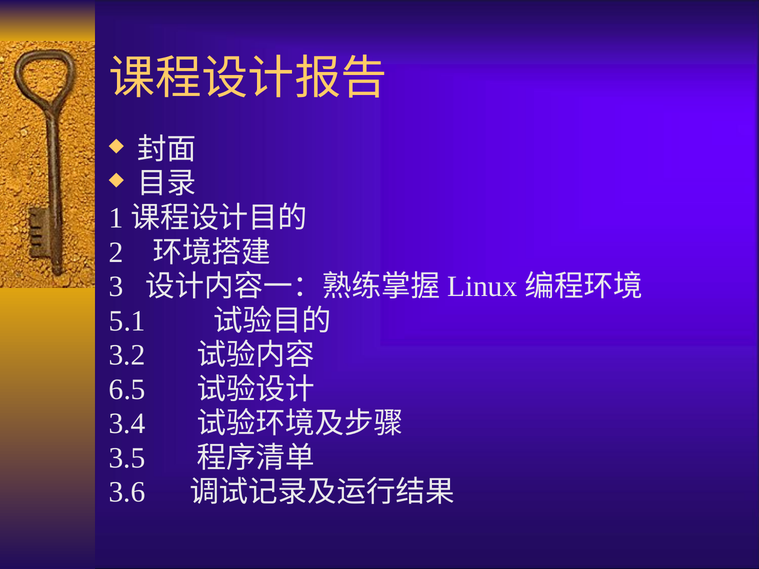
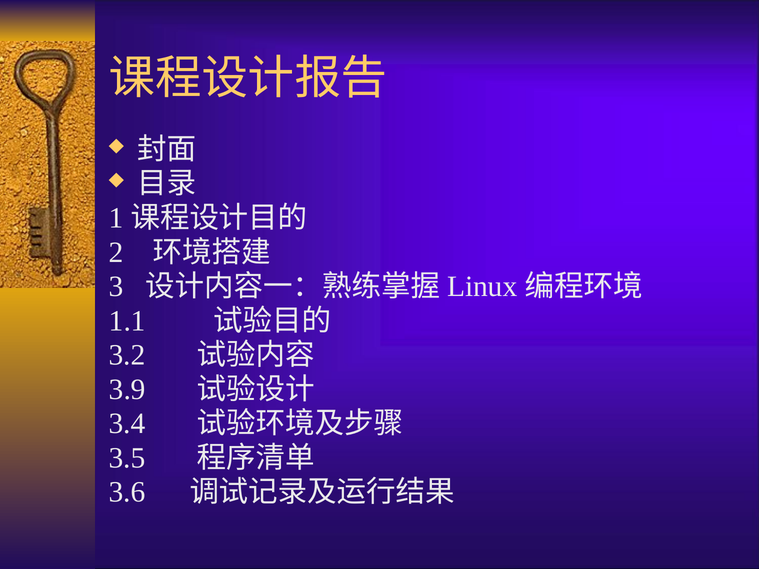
5.1: 5.1 -> 1.1
6.5: 6.5 -> 3.9
